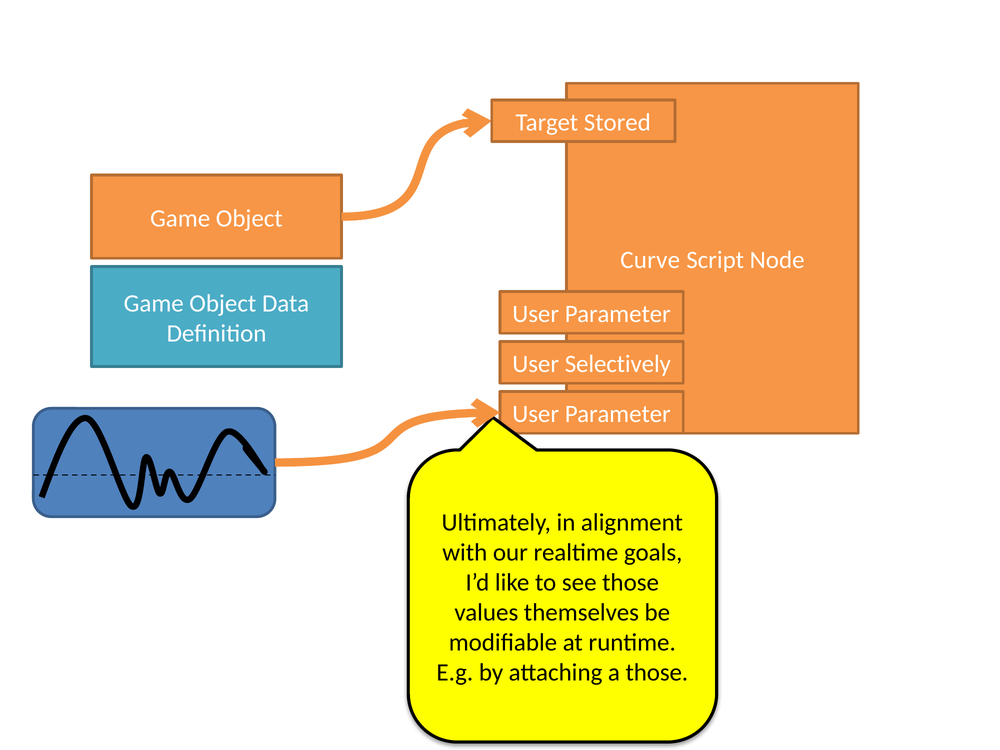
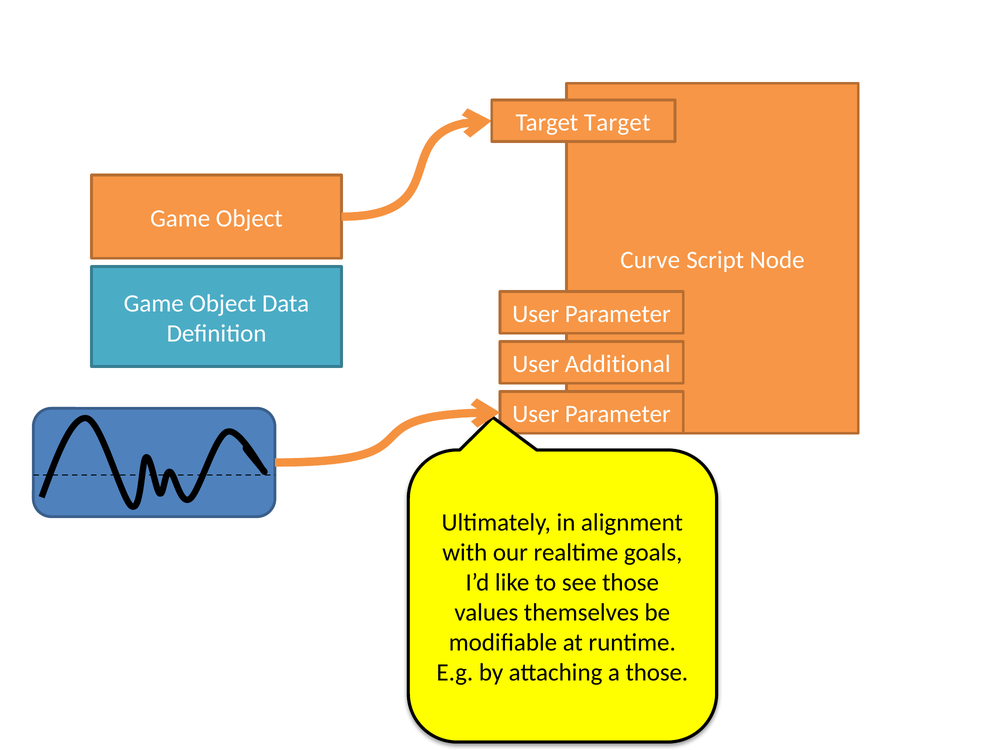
Target Stored: Stored -> Target
Selectively: Selectively -> Additional
